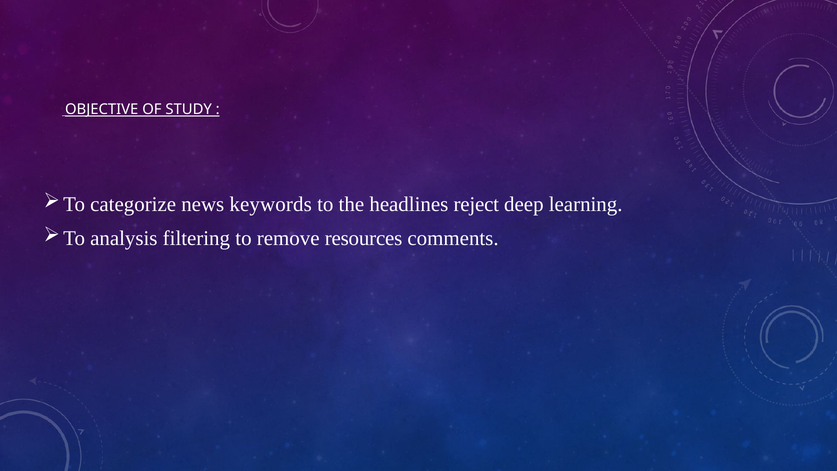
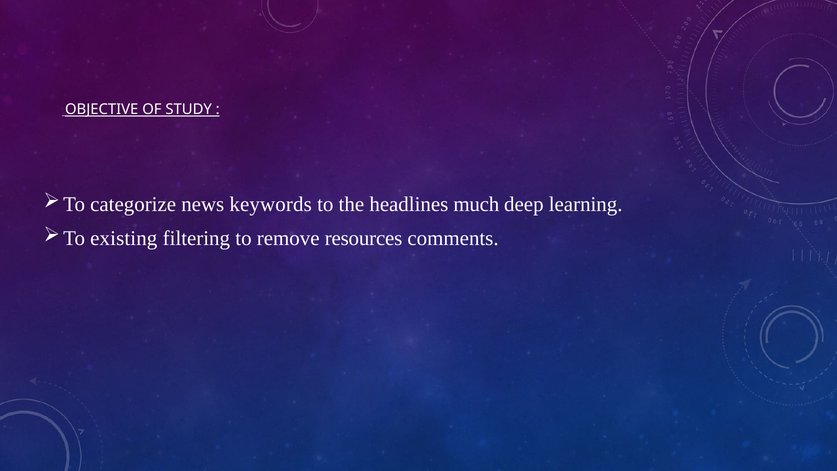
reject: reject -> much
analysis: analysis -> existing
